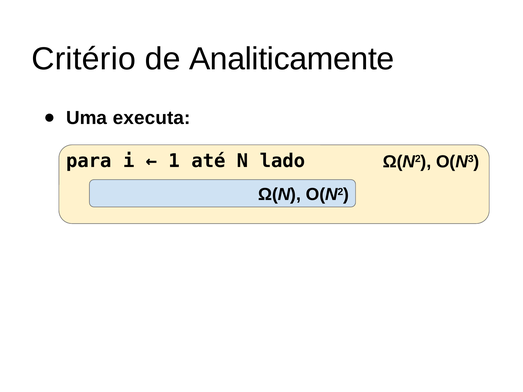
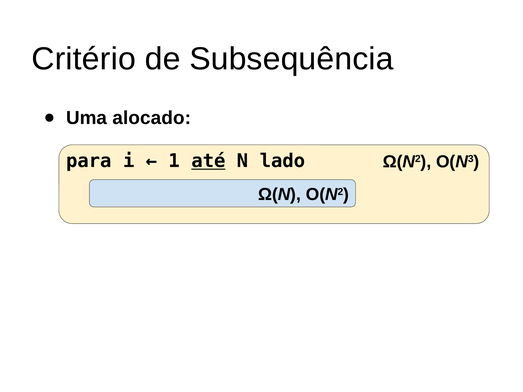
Analiticamente: Analiticamente -> Subsequência
executa: executa -> alocado
até underline: none -> present
